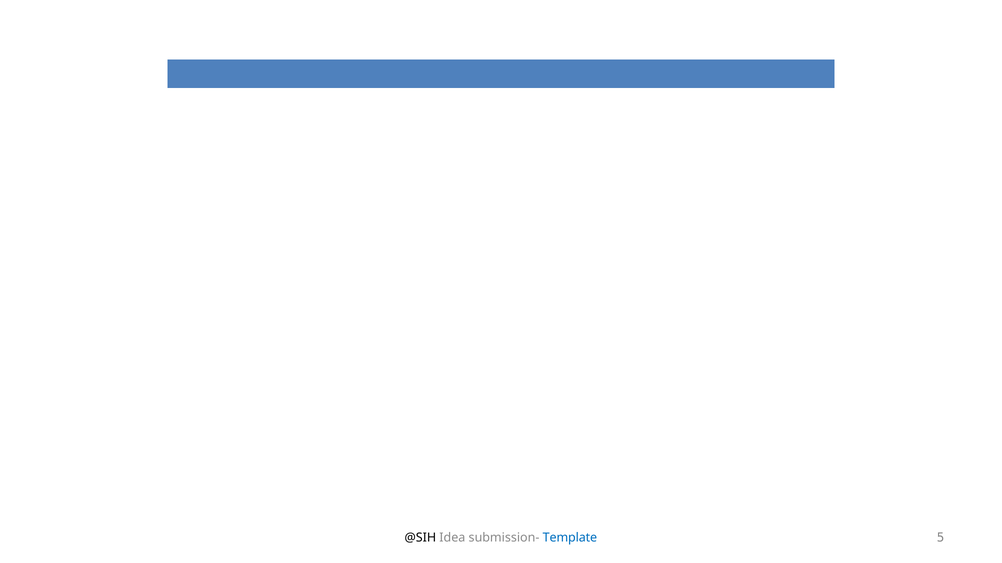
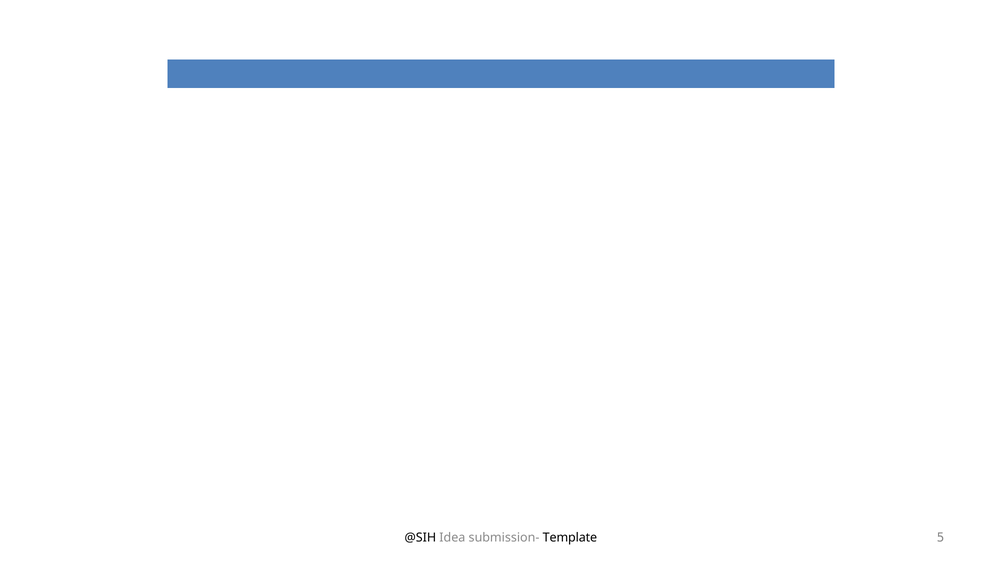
Template colour: blue -> black
